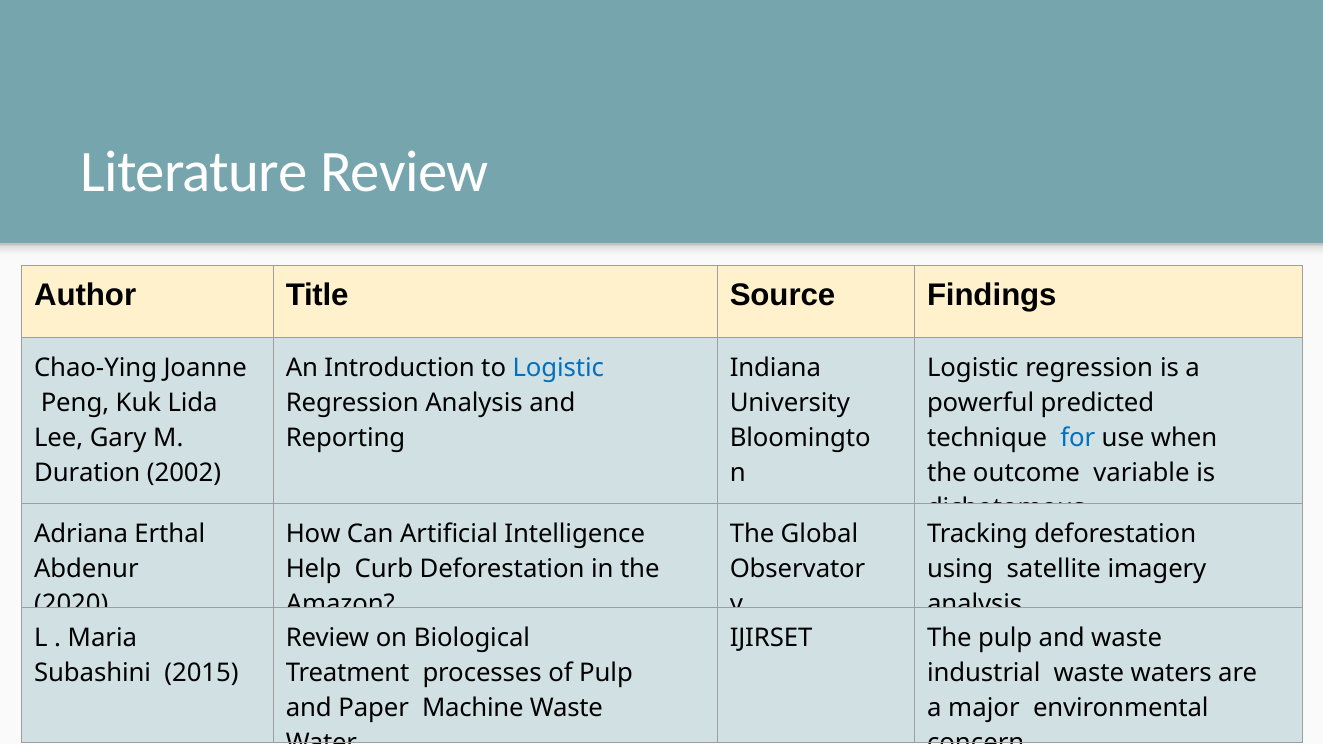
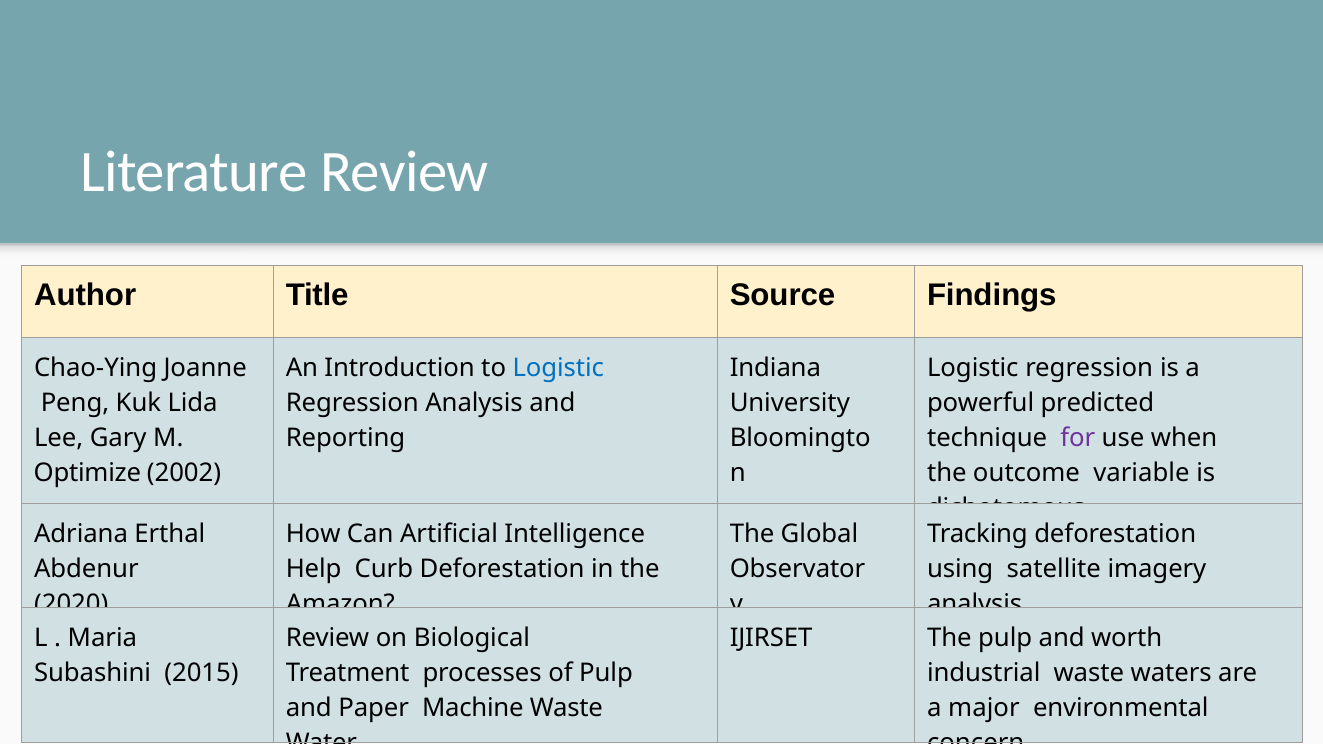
for colour: blue -> purple
Duration: Duration -> Optimize
and waste: waste -> worth
